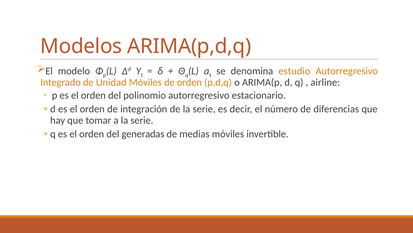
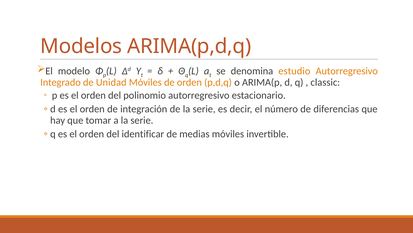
airline: airline -> classic
generadas: generadas -> identificar
